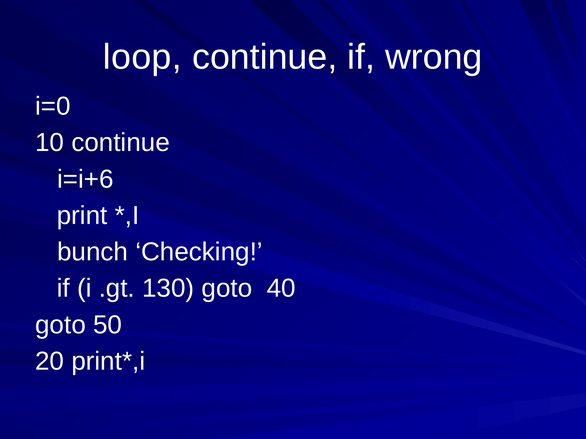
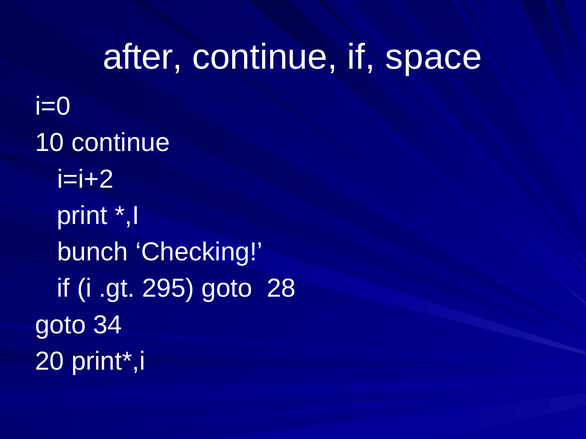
loop: loop -> after
wrong: wrong -> space
i=i+6: i=i+6 -> i=i+2
130: 130 -> 295
40: 40 -> 28
50: 50 -> 34
